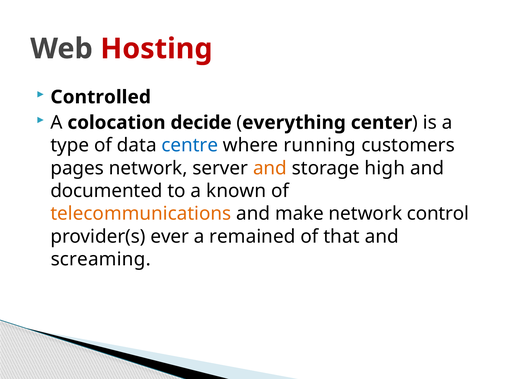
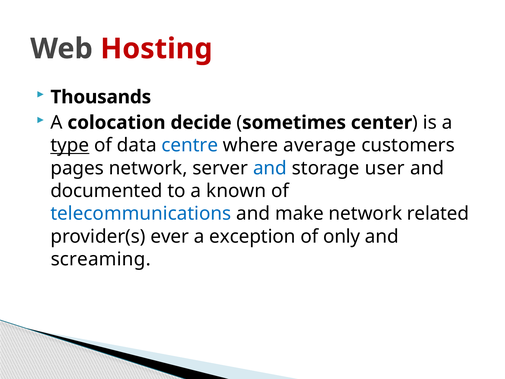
Controlled: Controlled -> Thousands
everything: everything -> sometimes
type underline: none -> present
running: running -> average
and at (270, 168) colour: orange -> blue
high: high -> user
telecommunications colour: orange -> blue
control: control -> related
remained: remained -> exception
that: that -> only
